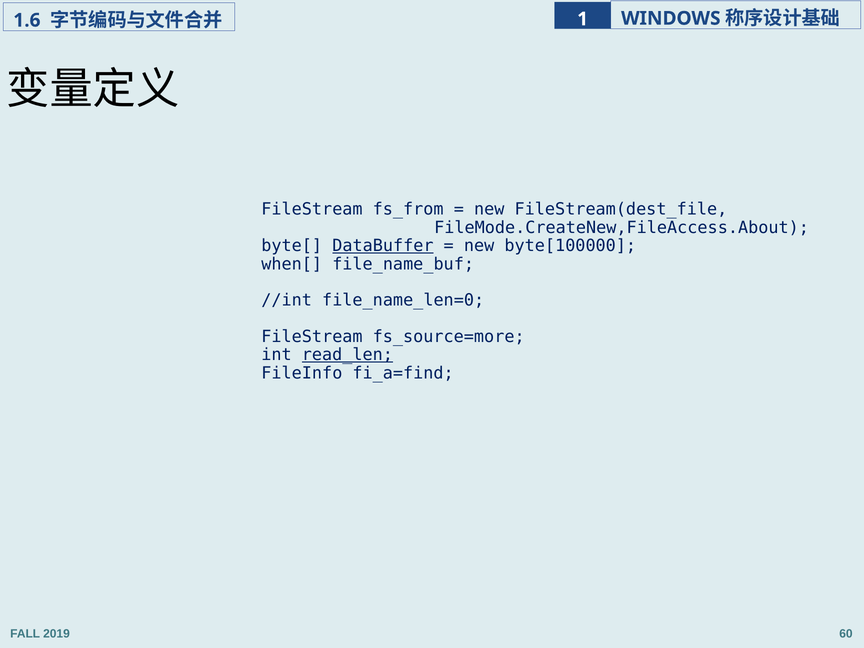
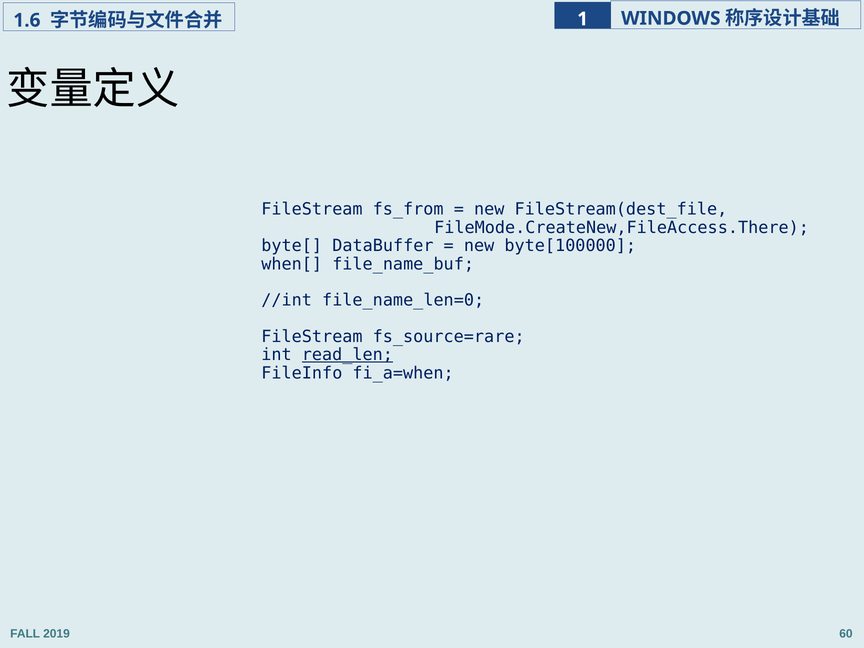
FileMode.CreateNew,FileAccess.About: FileMode.CreateNew,FileAccess.About -> FileMode.CreateNew,FileAccess.There
DataBuffer underline: present -> none
fs_source=more: fs_source=more -> fs_source=rare
fi_a=find: fi_a=find -> fi_a=when
